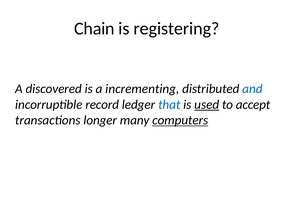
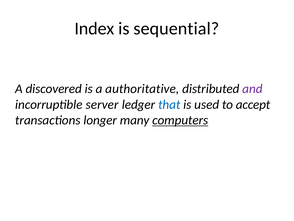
Chain: Chain -> Index
registering: registering -> sequential
incrementing: incrementing -> authoritative
and colour: blue -> purple
record: record -> server
used underline: present -> none
